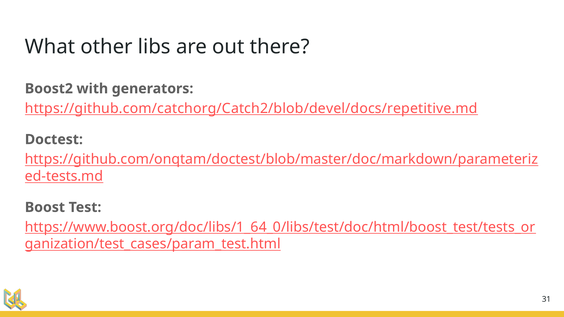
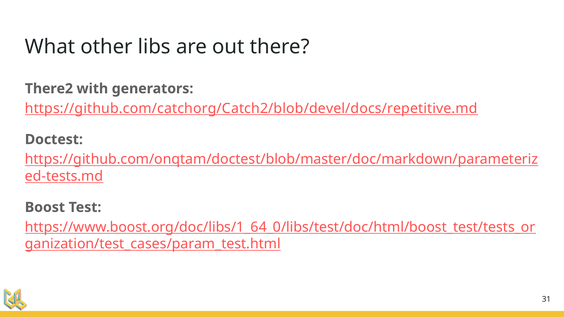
Boost2: Boost2 -> There2
